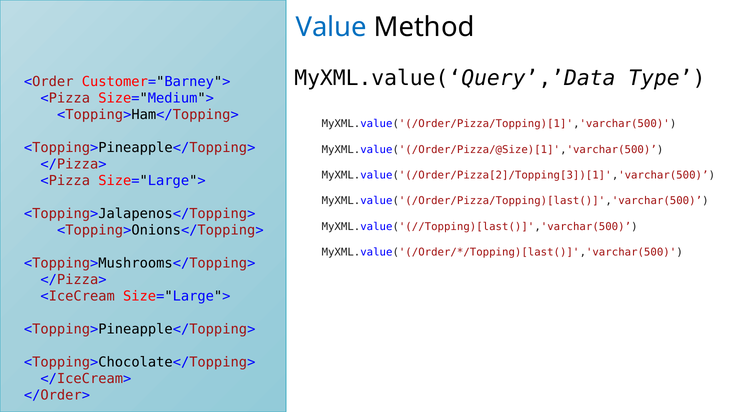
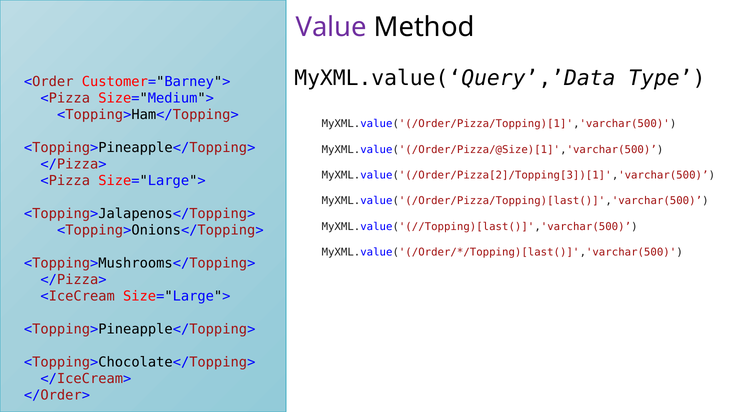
Value colour: blue -> purple
